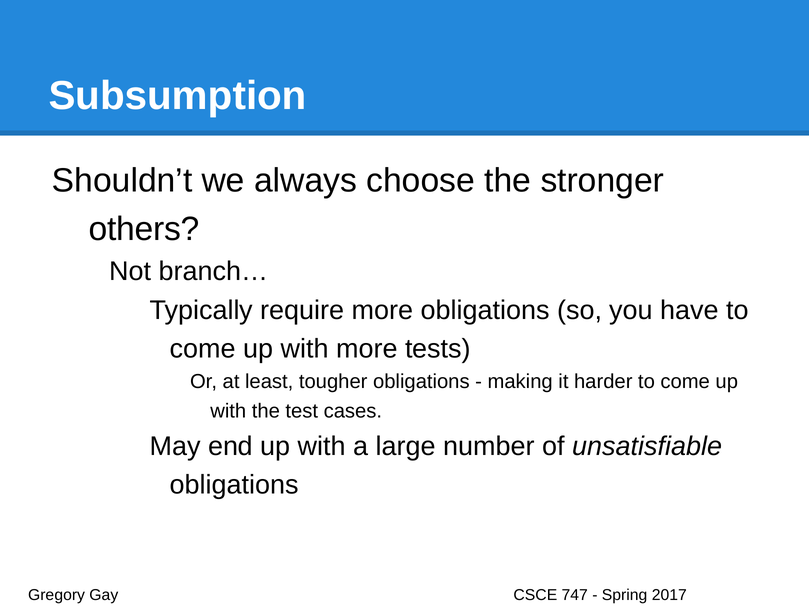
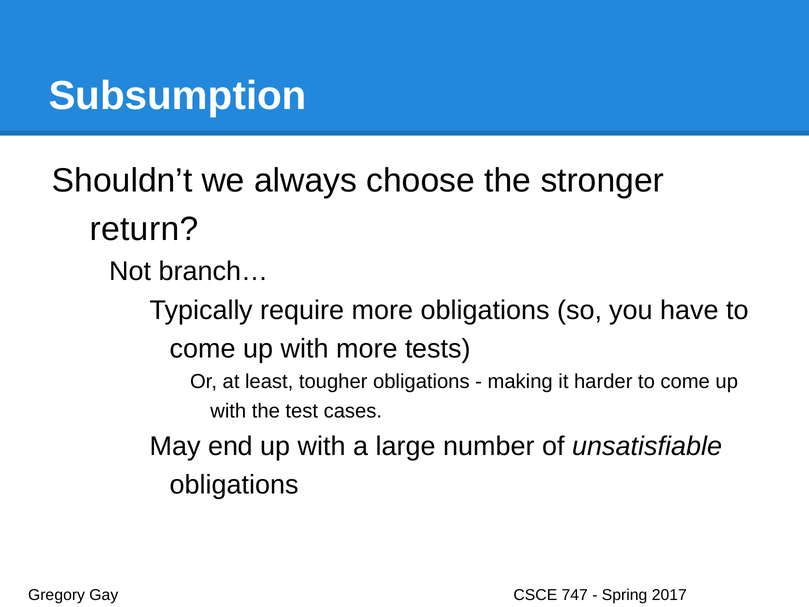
others: others -> return
